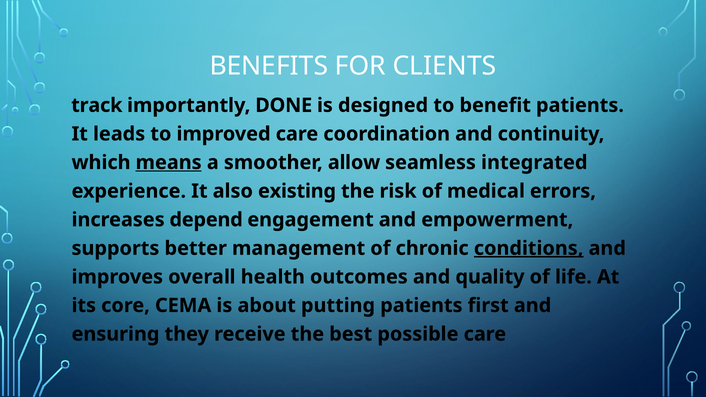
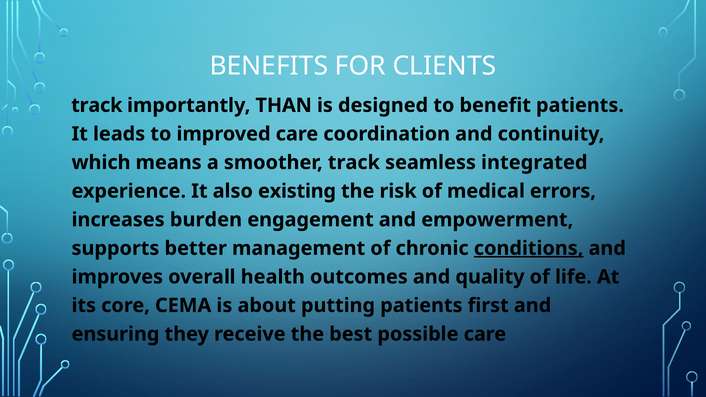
DONE: DONE -> THAN
means underline: present -> none
smoother allow: allow -> track
depend: depend -> burden
